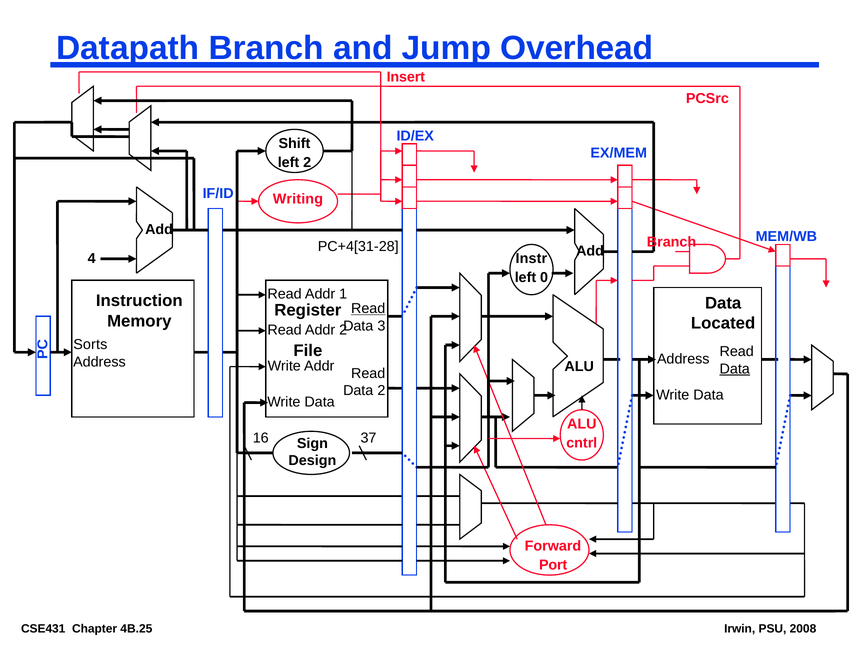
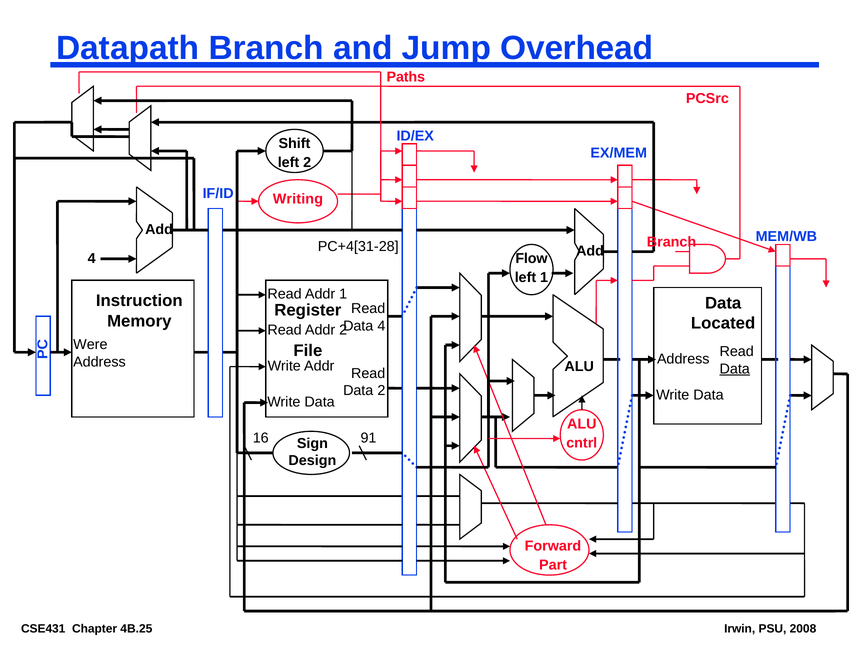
Insert: Insert -> Paths
Instr: Instr -> Flow
left 0: 0 -> 1
Read at (368, 308) underline: present -> none
3 at (381, 326): 3 -> 4
Sorts: Sorts -> Were
37: 37 -> 91
Port: Port -> Part
